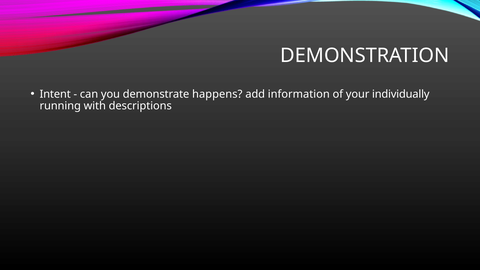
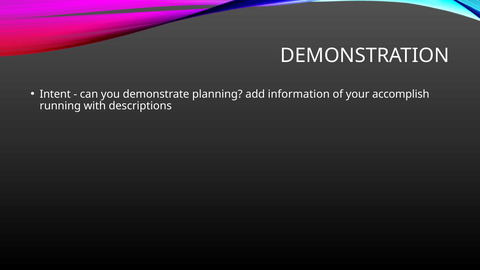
happens: happens -> planning
individually: individually -> accomplish
